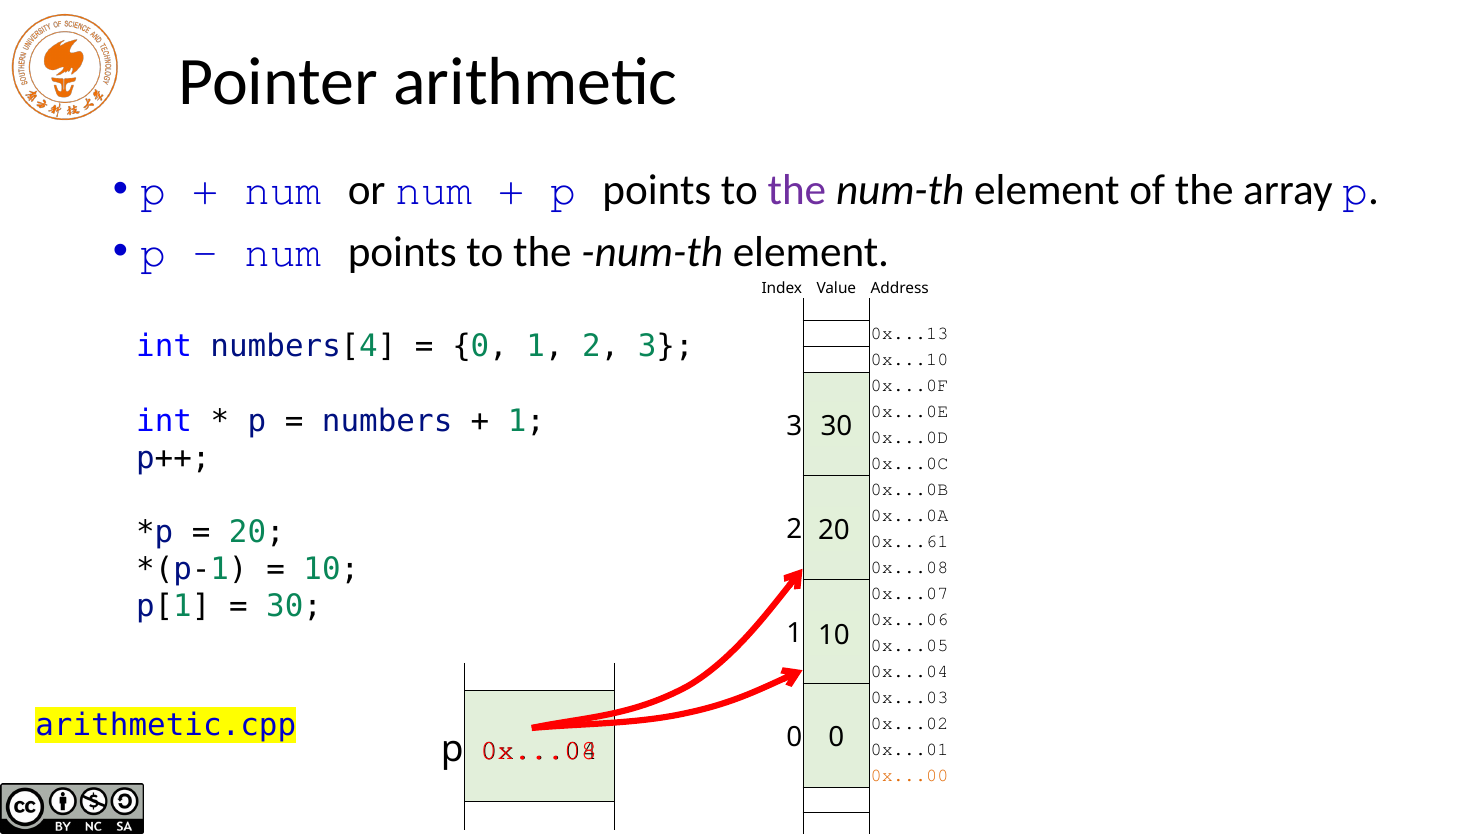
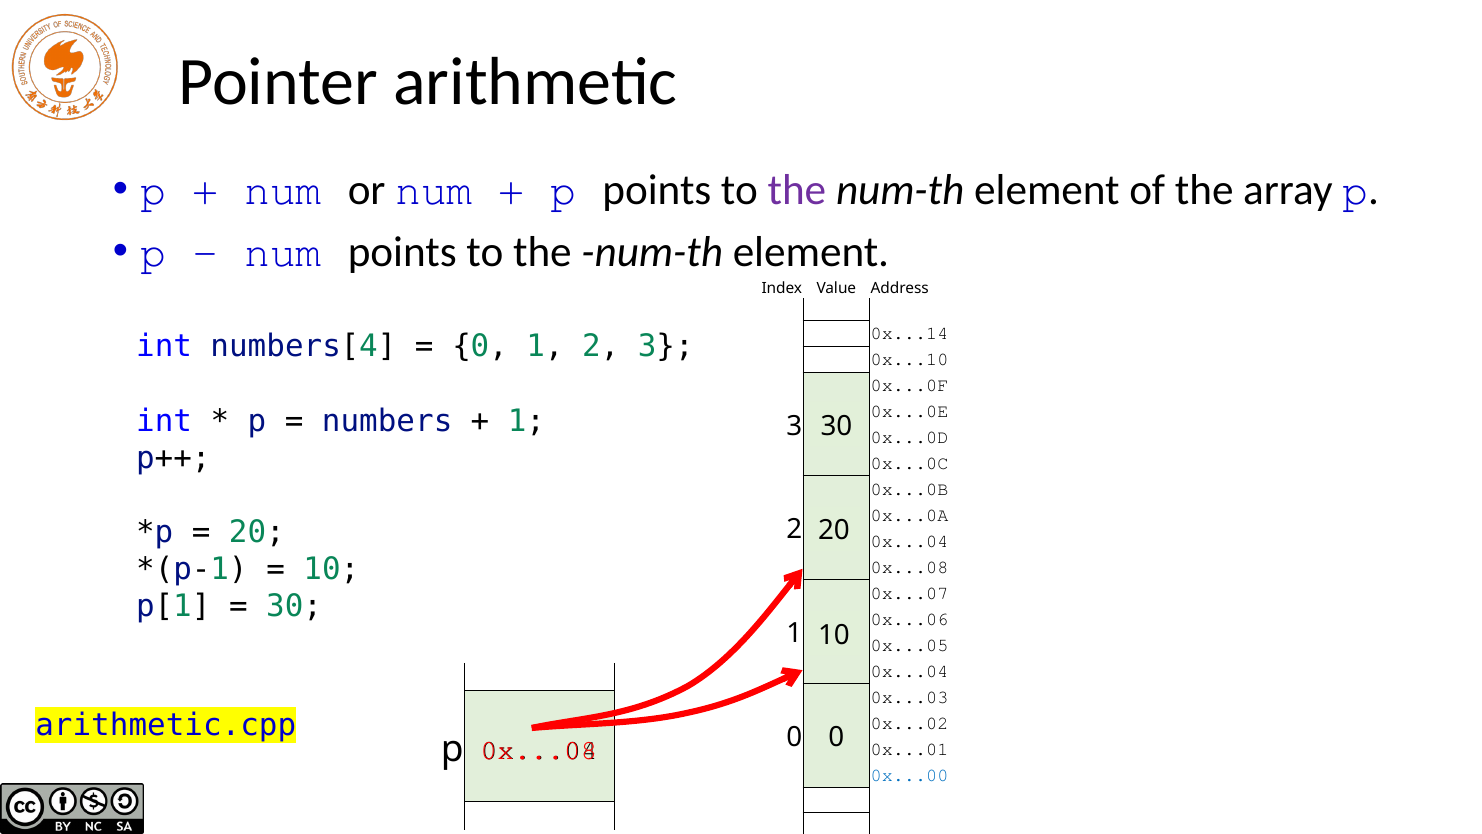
0x...13: 0x...13 -> 0x...14
0x...61 at (910, 541): 0x...61 -> 0x...04
0x...00 colour: orange -> blue
